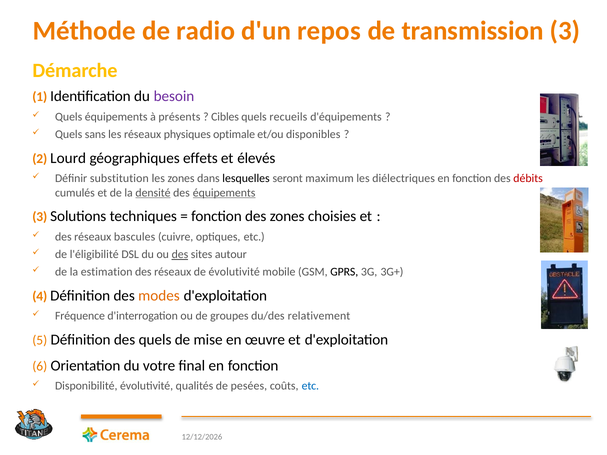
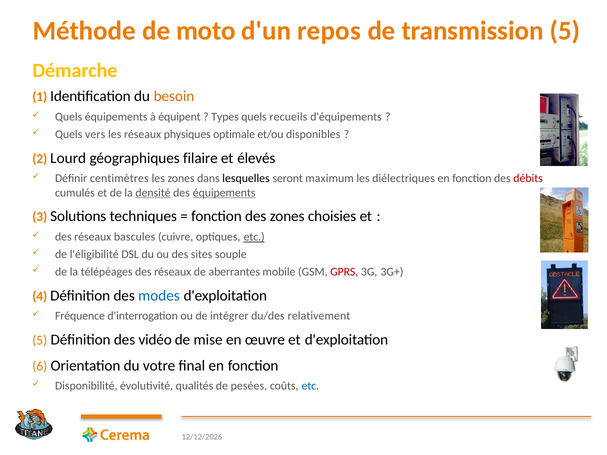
radio: radio -> moto
transmission 3: 3 -> 5
besoin colour: purple -> orange
présents: présents -> équipent
Cibles: Cibles -> Types
sans: sans -> vers
effets: effets -> filaire
substitution: substitution -> centimètres
etc at (254, 237) underline: none -> present
des at (180, 255) underline: present -> none
autour: autour -> souple
estimation: estimation -> télépéages
de évolutivité: évolutivité -> aberrantes
GPRS colour: black -> red
modes colour: orange -> blue
groupes: groupes -> intégrer
des quels: quels -> vidéo
